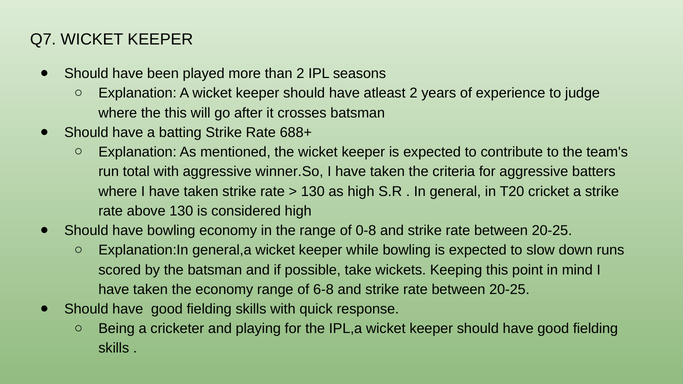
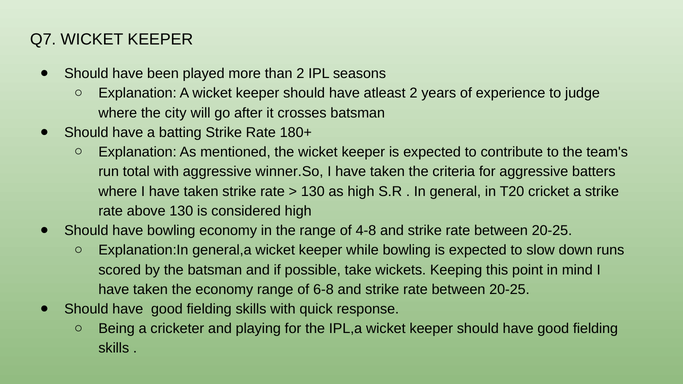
the this: this -> city
688+: 688+ -> 180+
0-8: 0-8 -> 4-8
